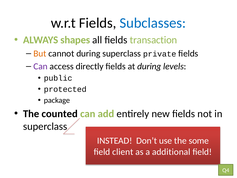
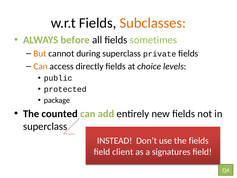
Subclasses colour: blue -> orange
shapes: shapes -> before
transaction: transaction -> sometimes
Can at (41, 66) colour: purple -> orange
at during: during -> choice
the some: some -> fields
additional: additional -> signatures
